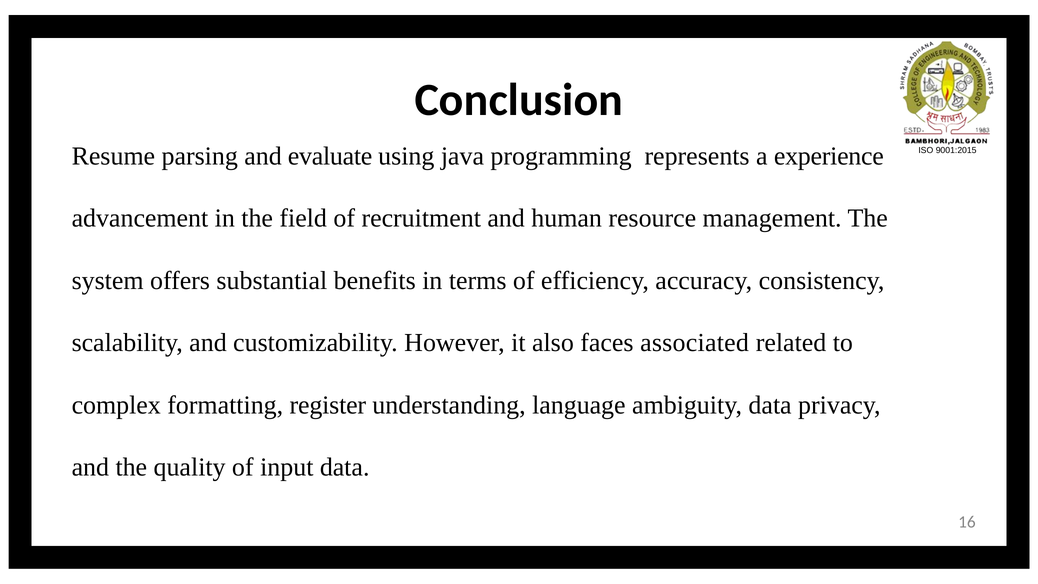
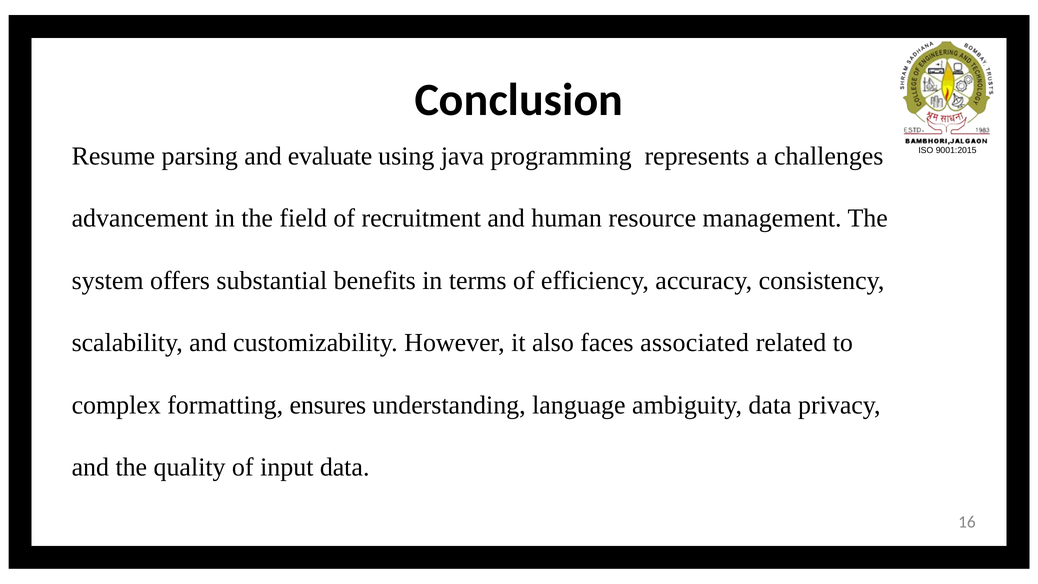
experience: experience -> challenges
register: register -> ensures
